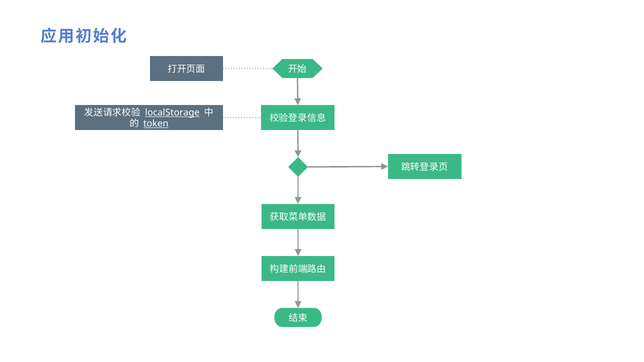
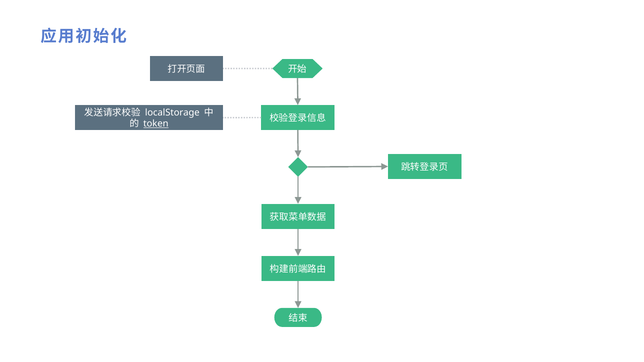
localStorage underline: present -> none
